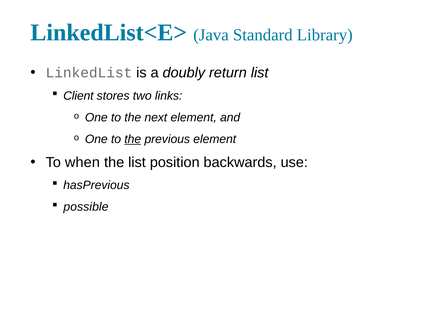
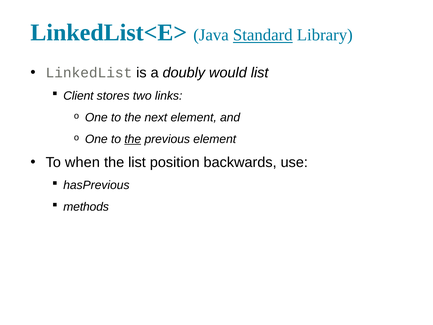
Standard underline: none -> present
return: return -> would
possible: possible -> methods
